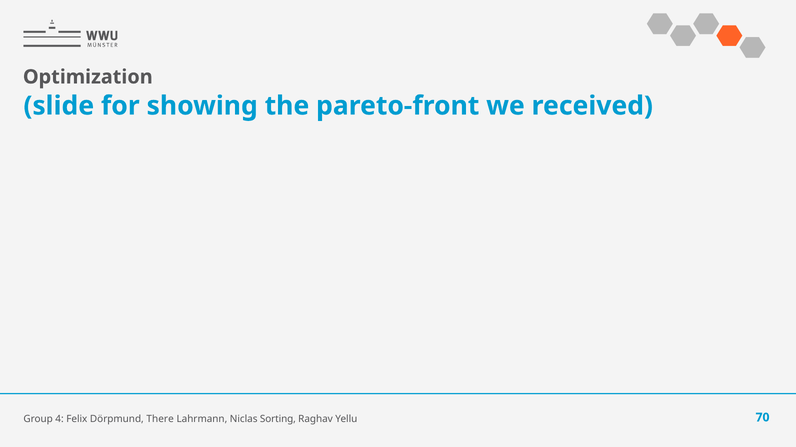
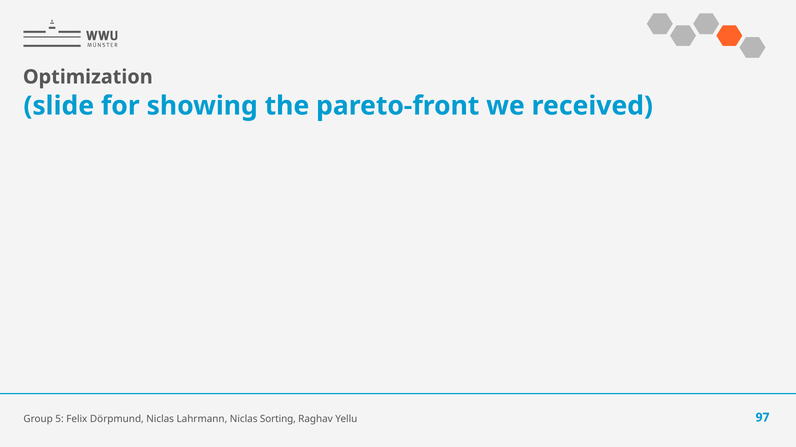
4: 4 -> 5
Dörpmund There: There -> Niclas
70: 70 -> 97
